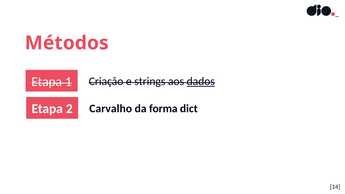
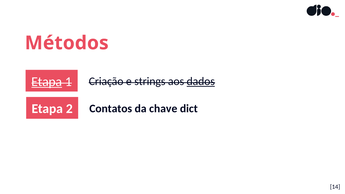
Etapa at (47, 82) underline: none -> present
Carvalho: Carvalho -> Contatos
forma: forma -> chave
